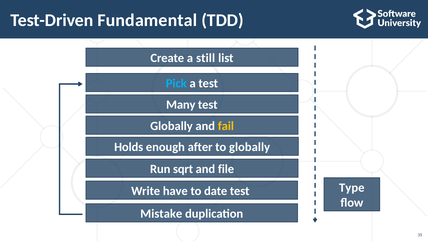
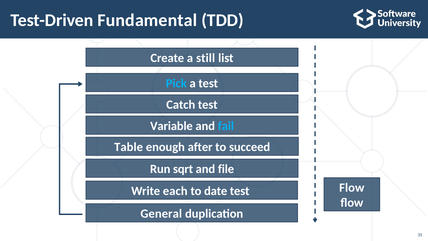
Many: Many -> Catch
Globally at (171, 126): Globally -> Variable
fail colour: yellow -> light blue
Holds: Holds -> Table
to globally: globally -> succeed
Type at (352, 188): Type -> Flow
have: have -> each
Mistake: Mistake -> General
